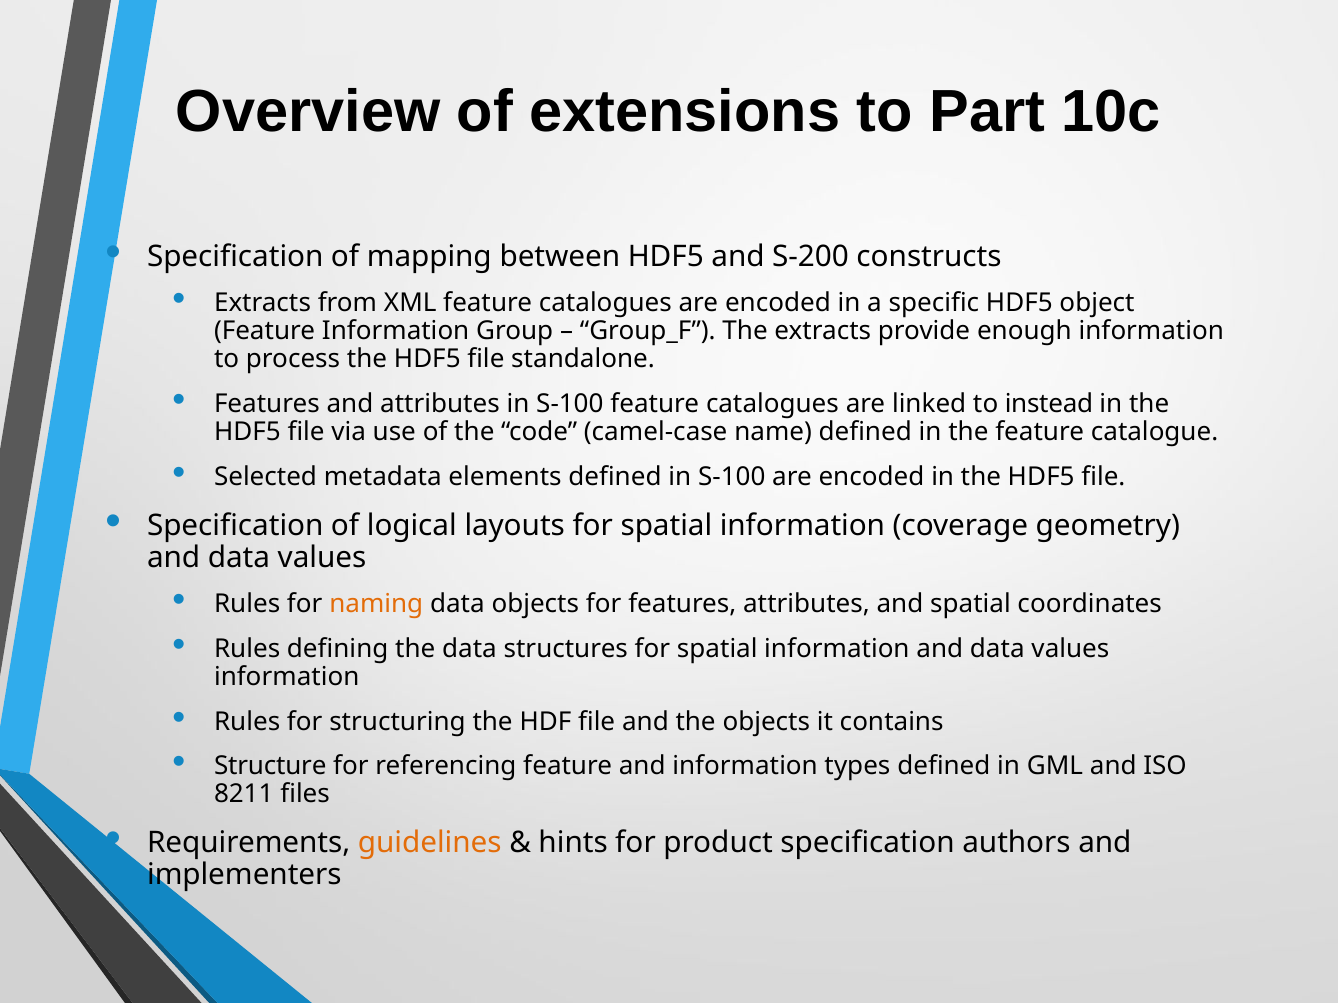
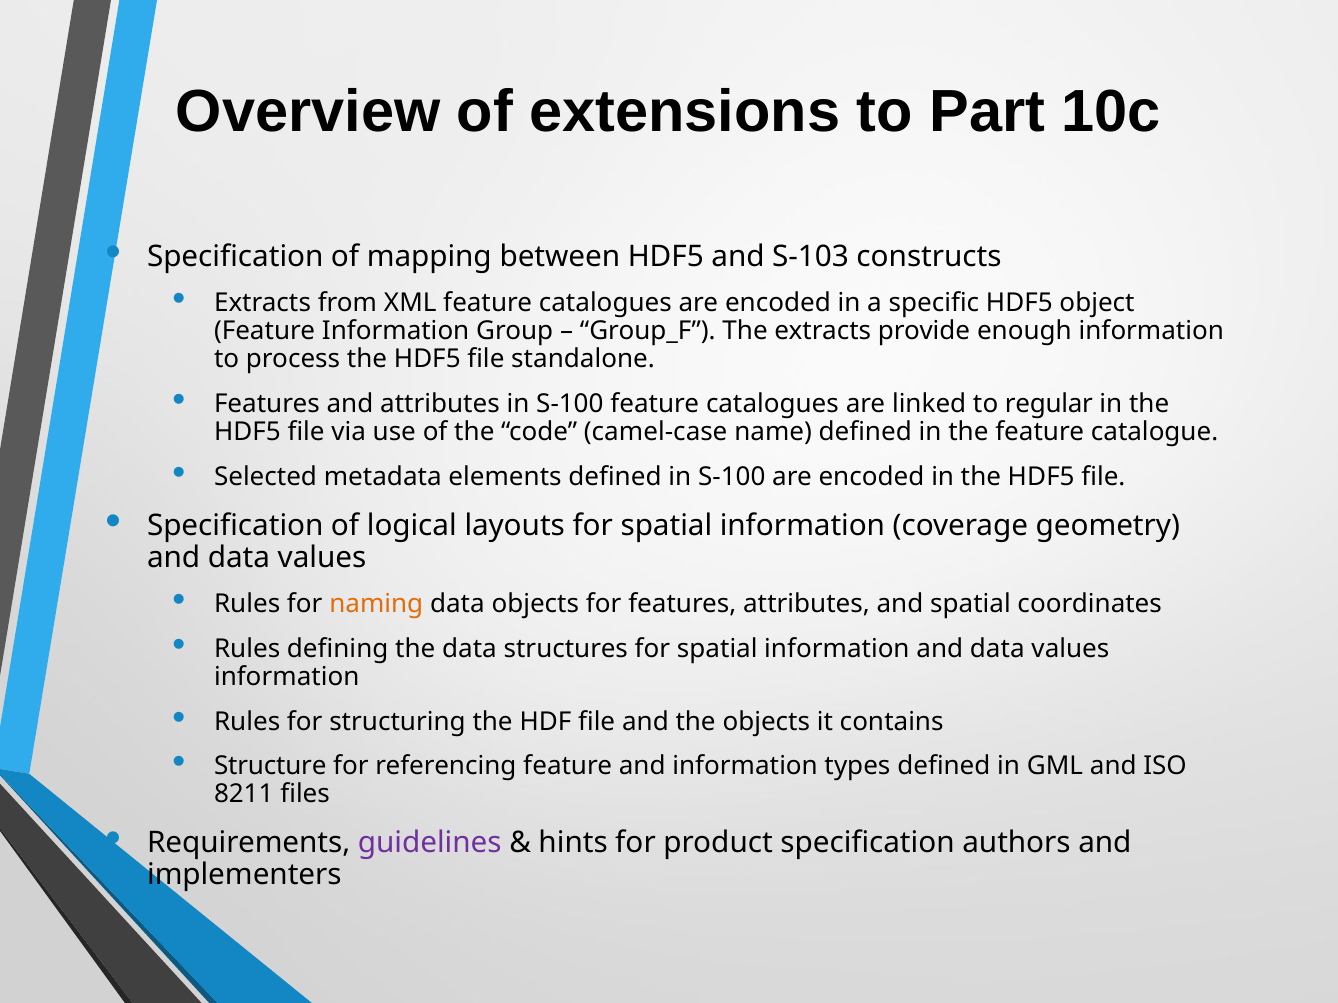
S-200: S-200 -> S-103
instead: instead -> regular
guidelines colour: orange -> purple
